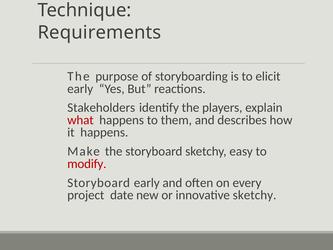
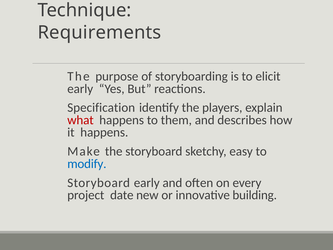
Stakeholders: Stakeholders -> Specification
modify colour: red -> blue
innovative sketchy: sketchy -> building
